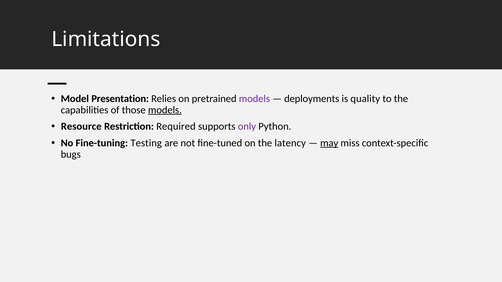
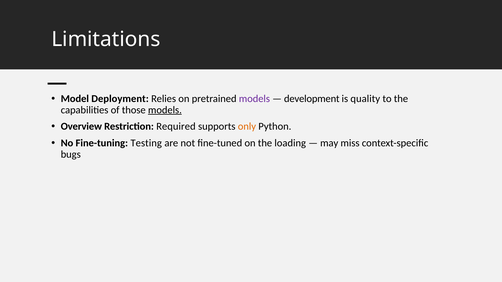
Presentation: Presentation -> Deployment
deployments: deployments -> development
Resource: Resource -> Overview
only colour: purple -> orange
latency: latency -> loading
may underline: present -> none
